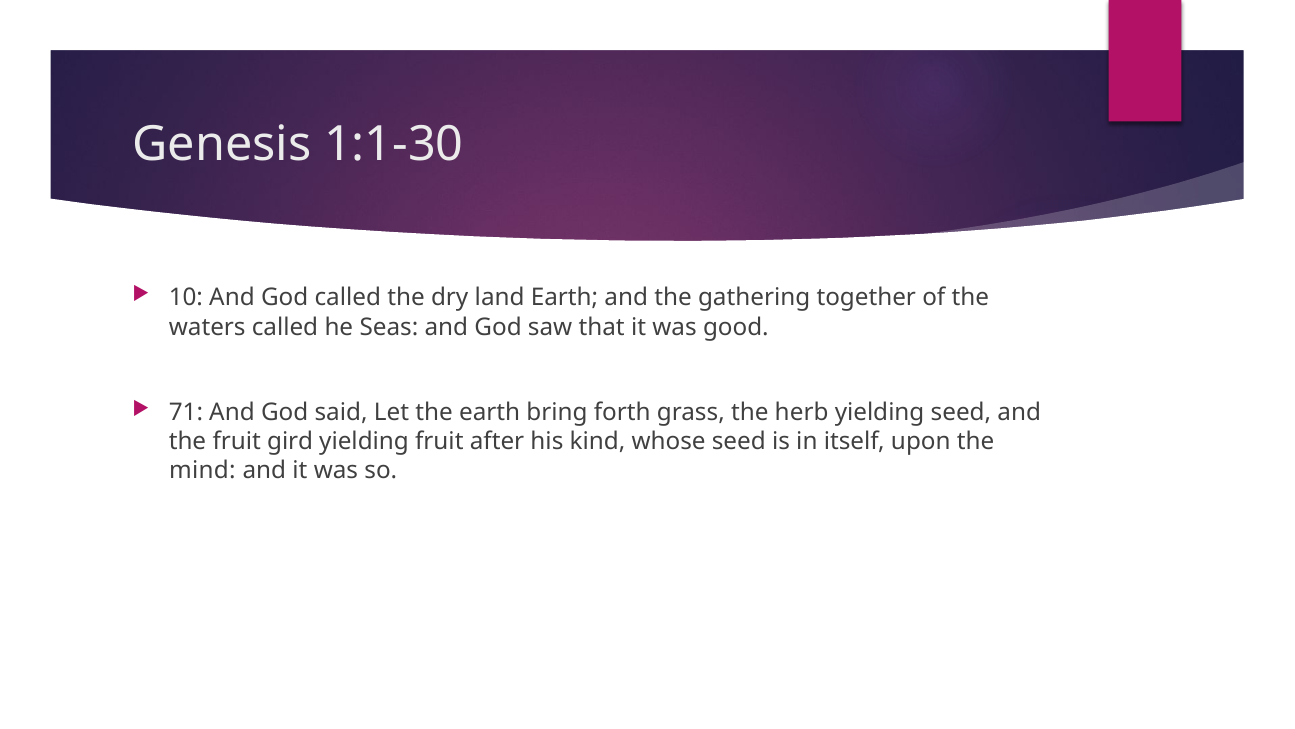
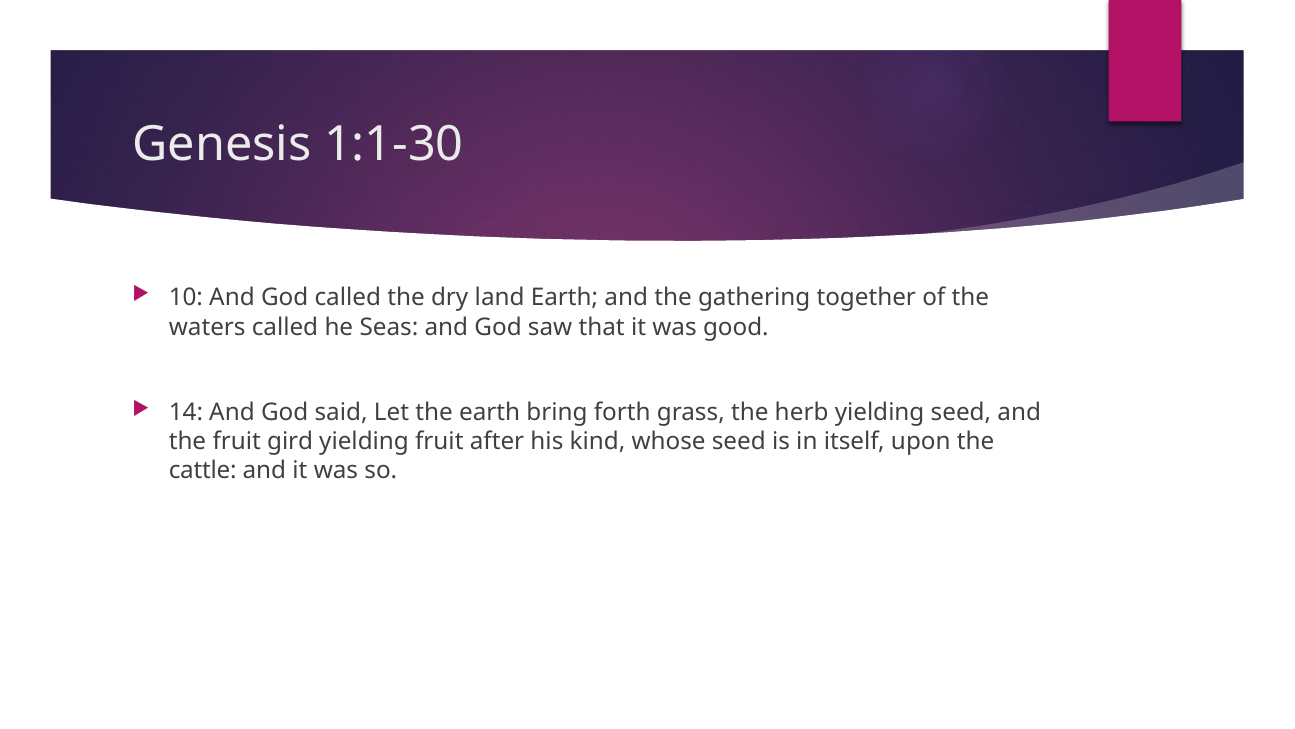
71: 71 -> 14
mind: mind -> cattle
